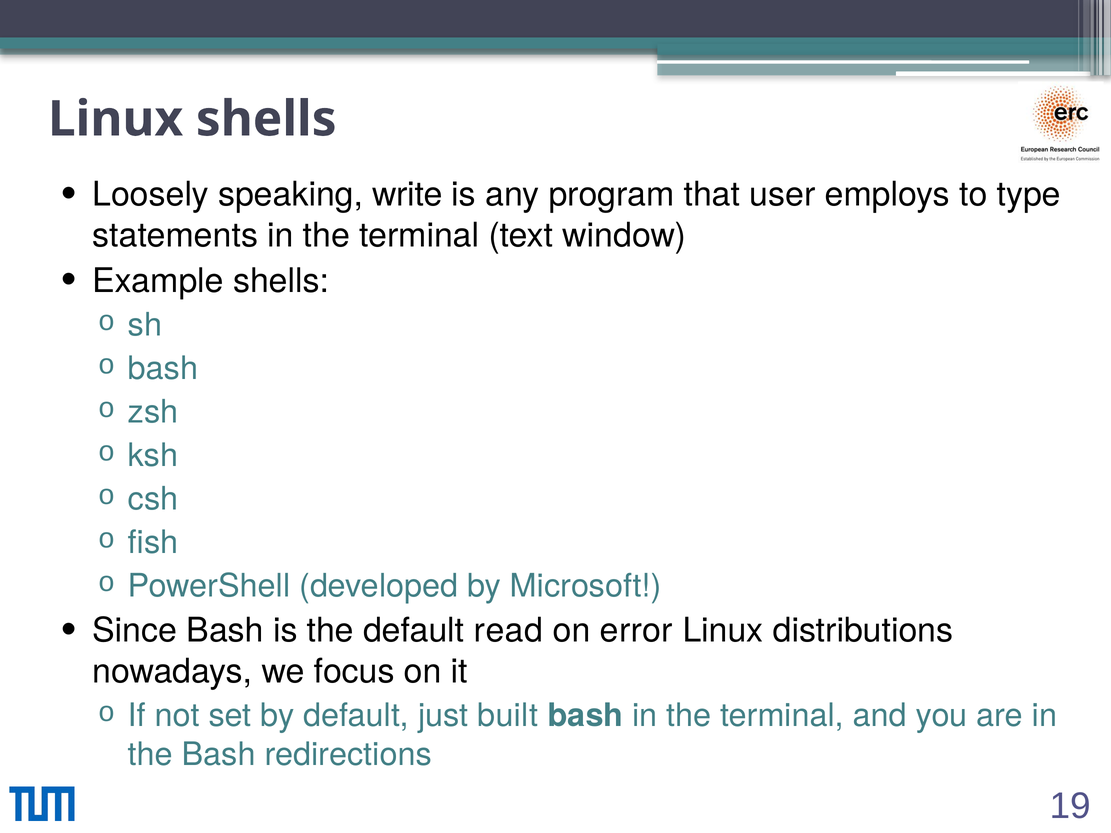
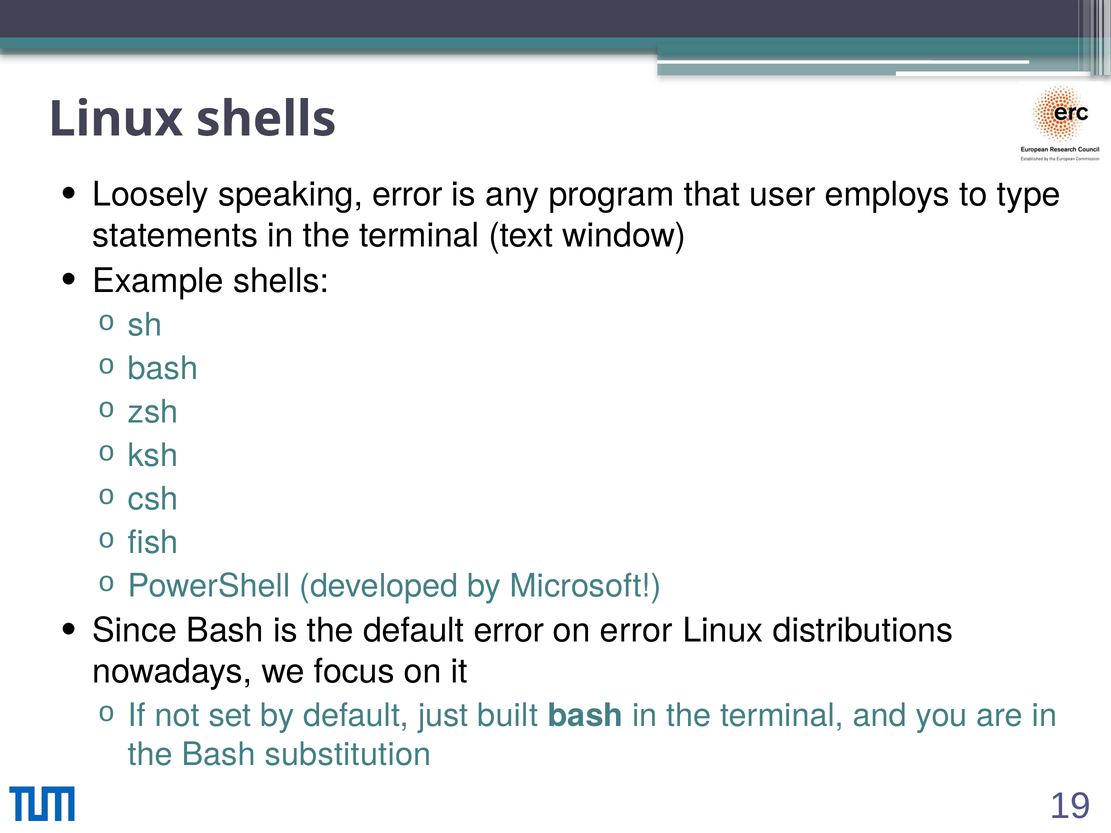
speaking write: write -> error
default read: read -> error
redirections: redirections -> substitution
